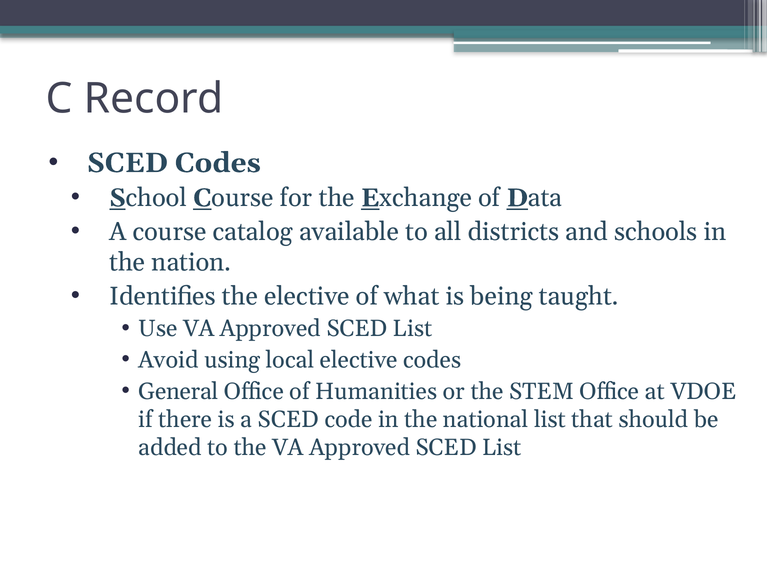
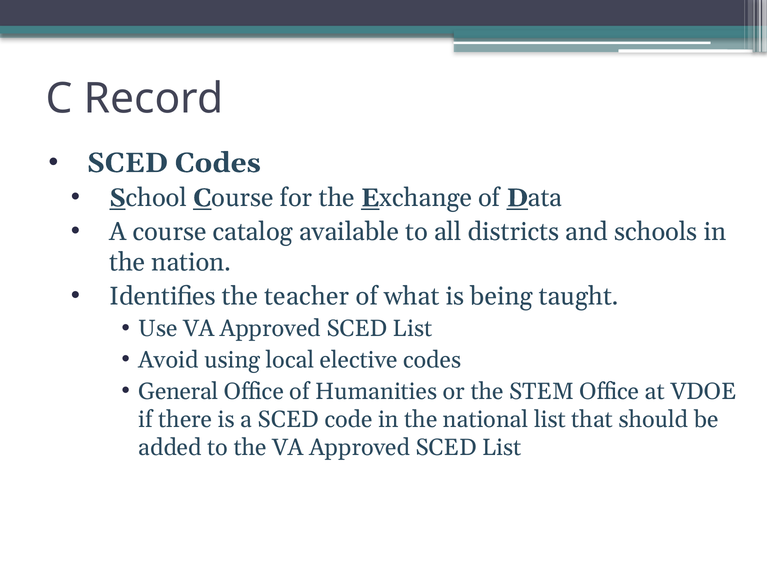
the elective: elective -> teacher
